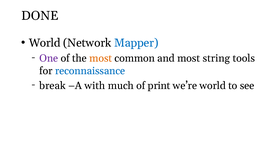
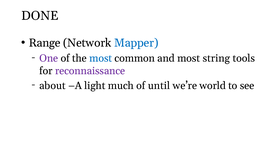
World at (45, 43): World -> Range
most at (101, 58) colour: orange -> blue
reconnaissance colour: blue -> purple
break: break -> about
with: with -> light
print: print -> until
